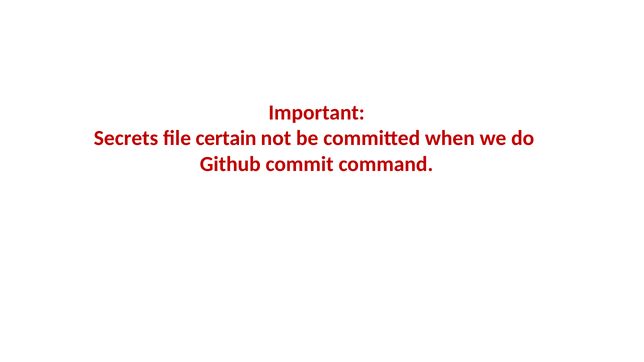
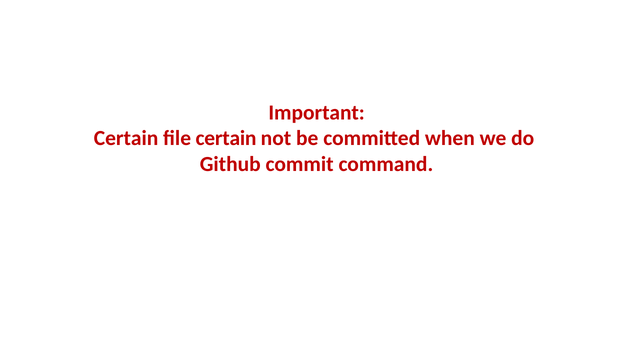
Secrets at (126, 138): Secrets -> Certain
